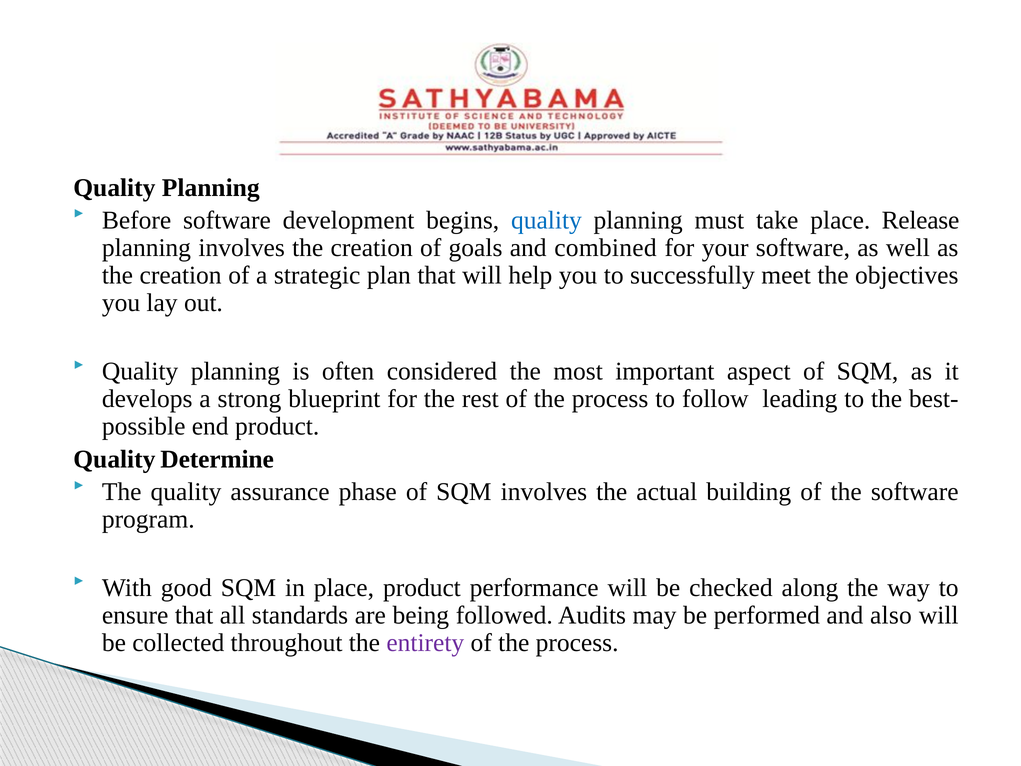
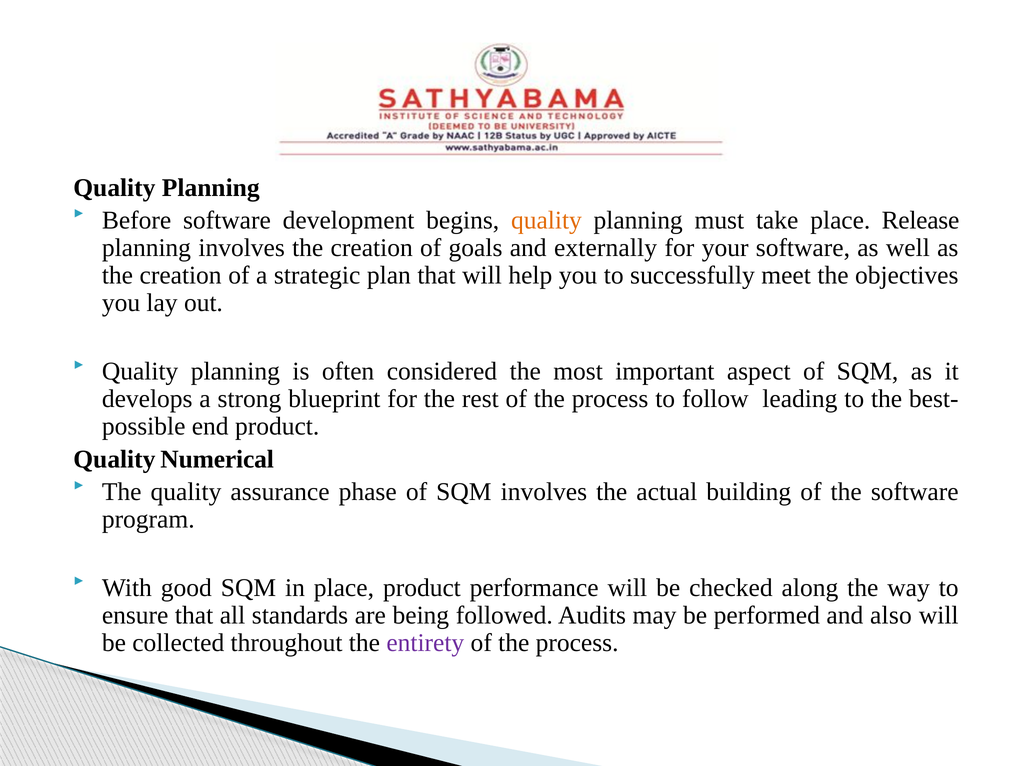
quality at (546, 220) colour: blue -> orange
combined: combined -> externally
Determine: Determine -> Numerical
